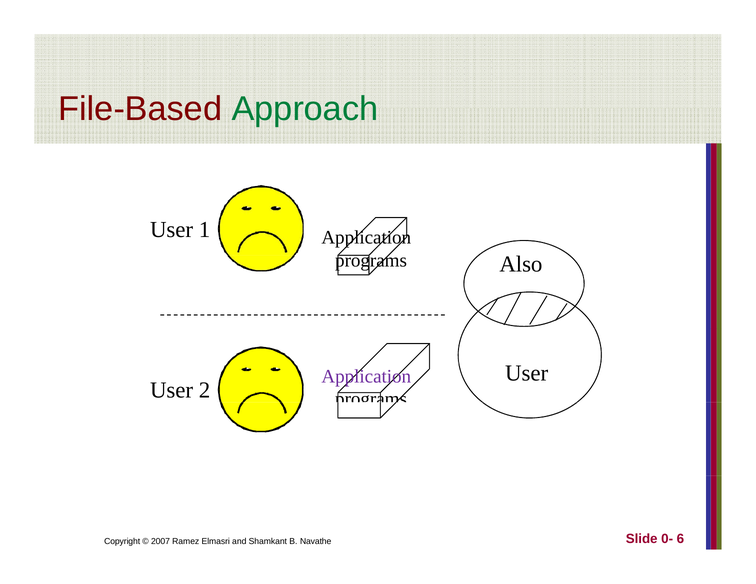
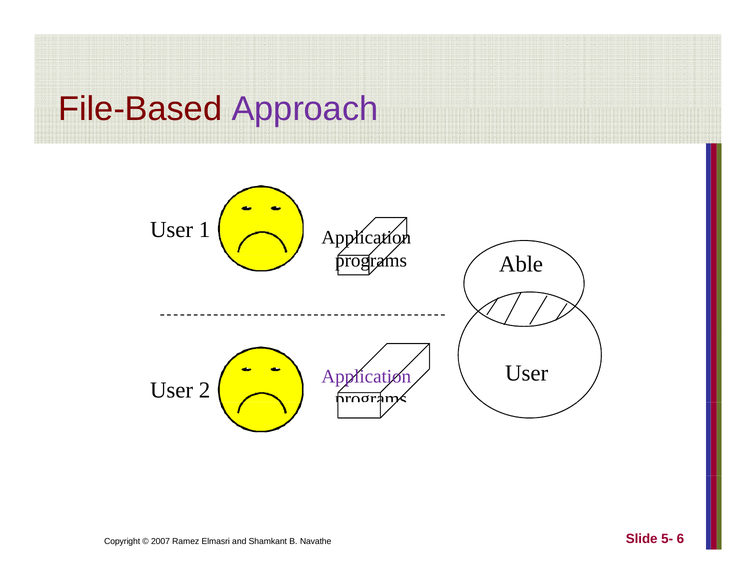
Approach colour: green -> purple
Also: Also -> Able
0-: 0- -> 5-
